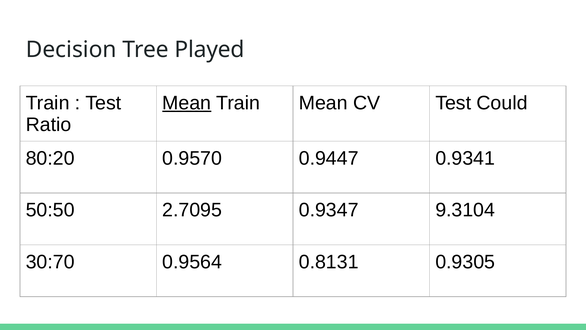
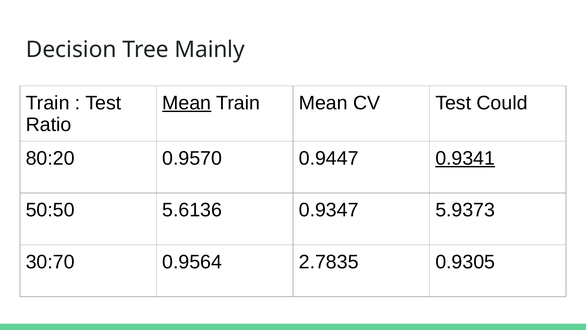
Played: Played -> Mainly
0.9341 underline: none -> present
2.7095: 2.7095 -> 5.6136
9.3104: 9.3104 -> 5.9373
0.8131: 0.8131 -> 2.7835
